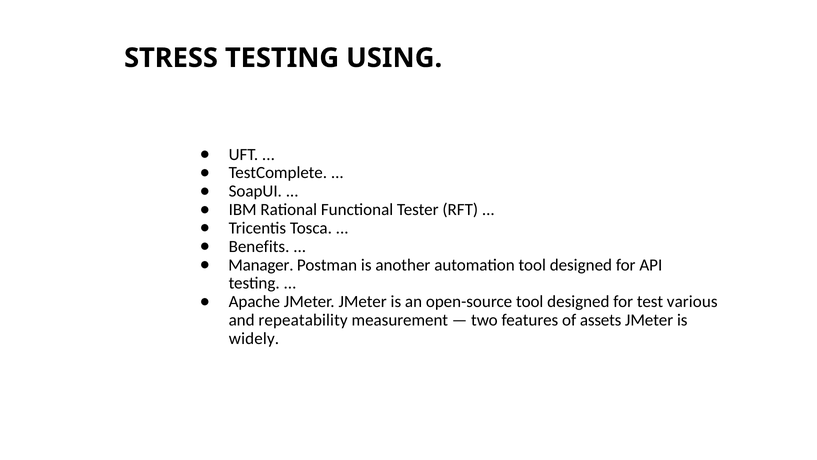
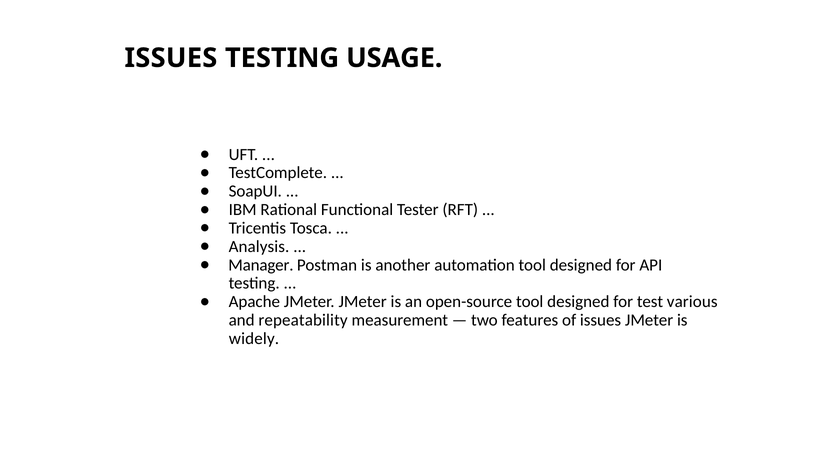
STRESS at (171, 58): STRESS -> ISSUES
USING: USING -> USAGE
Benefits: Benefits -> Analysis
of assets: assets -> issues
